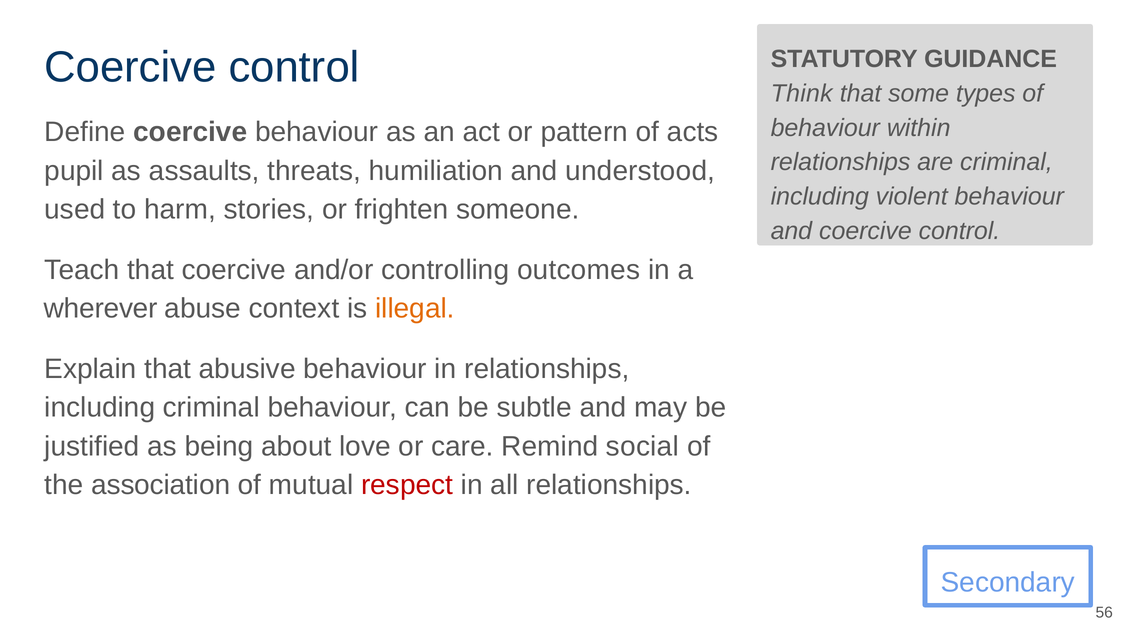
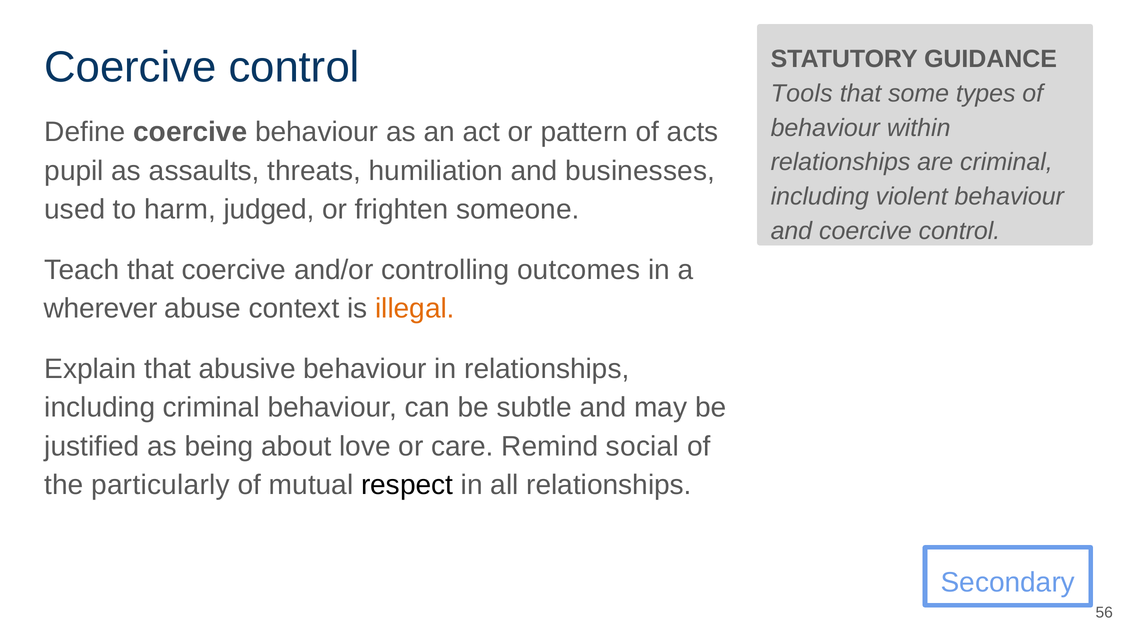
Think: Think -> Tools
understood: understood -> businesses
stories: stories -> judged
association: association -> particularly
respect colour: red -> black
